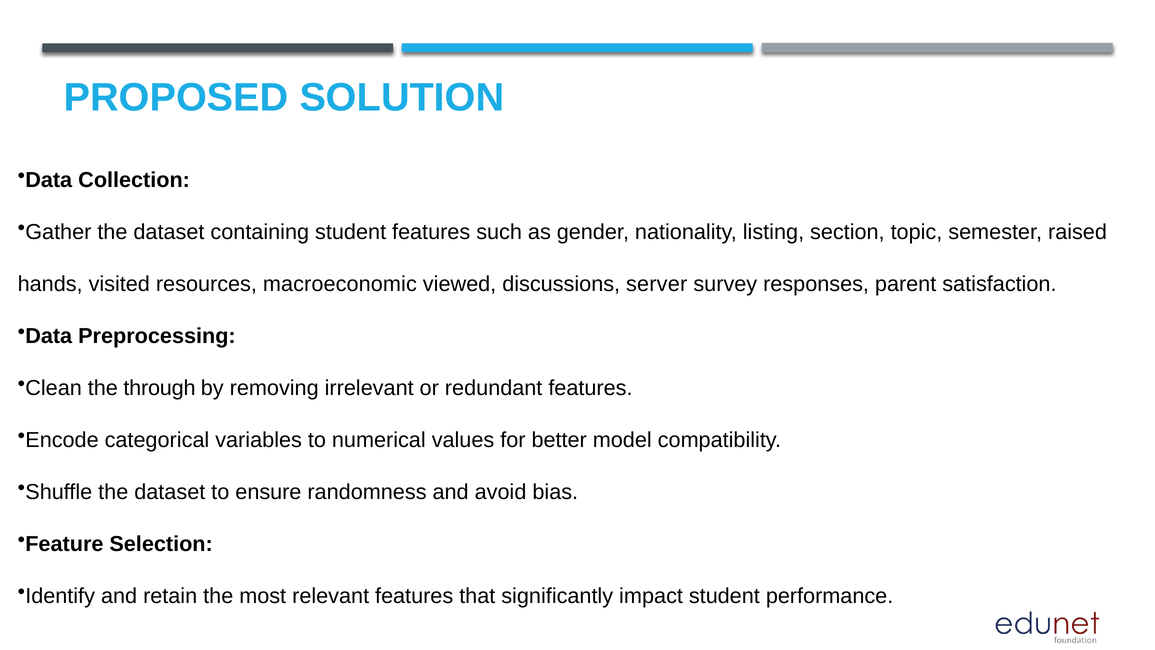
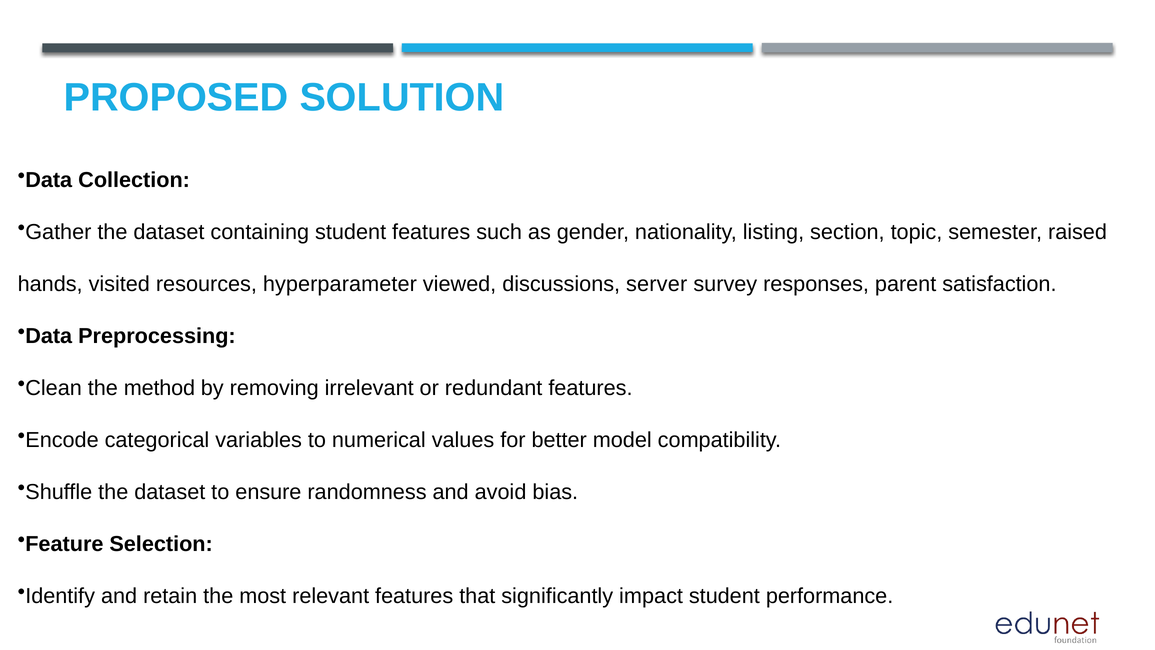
macroeconomic: macroeconomic -> hyperparameter
through: through -> method
